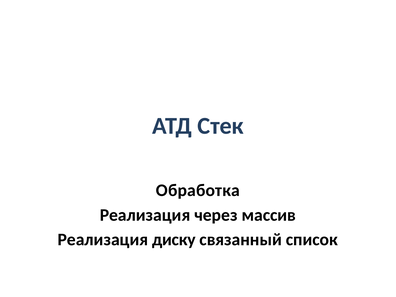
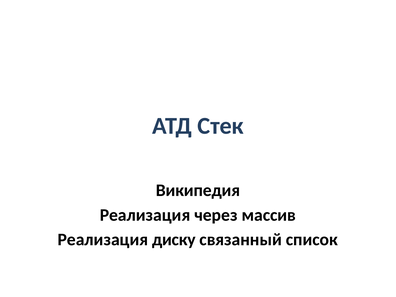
Обработка: Обработка -> Википедия
